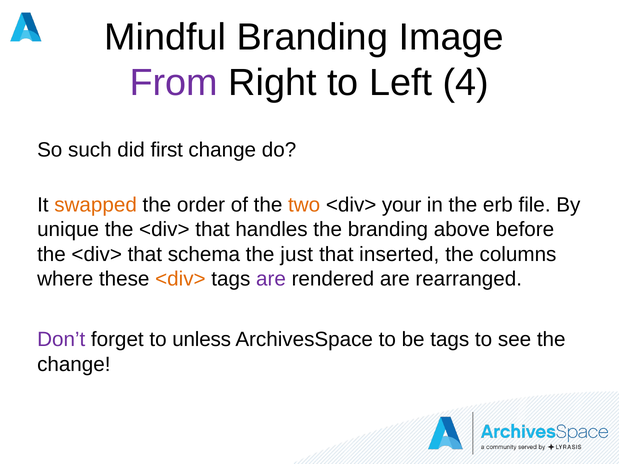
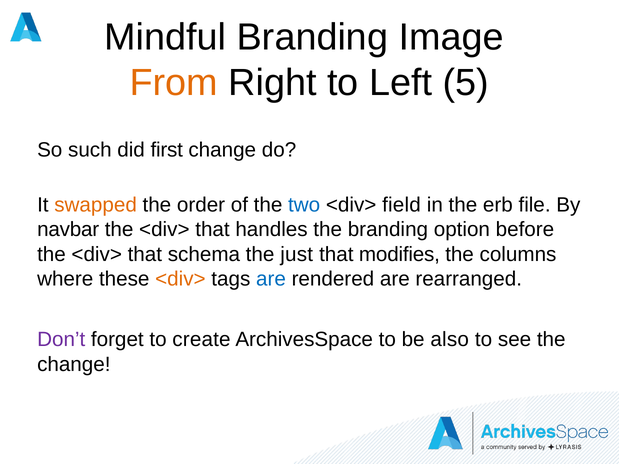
From colour: purple -> orange
4: 4 -> 5
two colour: orange -> blue
your: your -> field
unique: unique -> navbar
above: above -> option
inserted: inserted -> modifies
are at (271, 279) colour: purple -> blue
unless: unless -> create
be tags: tags -> also
